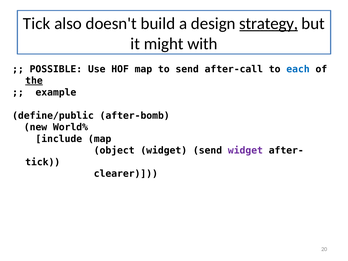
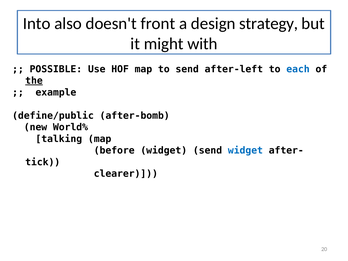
Tick at (37, 24): Tick -> Into
build: build -> front
strategy underline: present -> none
after-call: after-call -> after-left
include: include -> talking
object: object -> before
widget at (245, 150) colour: purple -> blue
